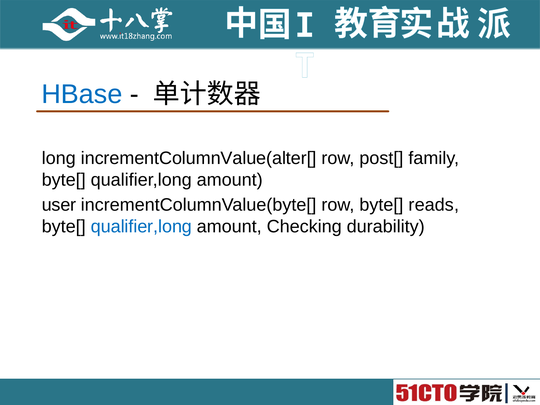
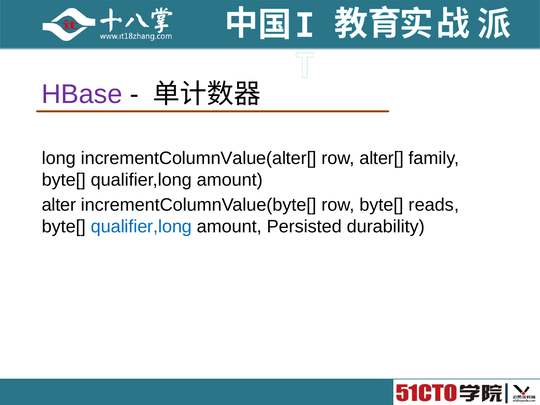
HBase colour: blue -> purple
post[: post[ -> alter[
user: user -> alter
Checking: Checking -> Persisted
